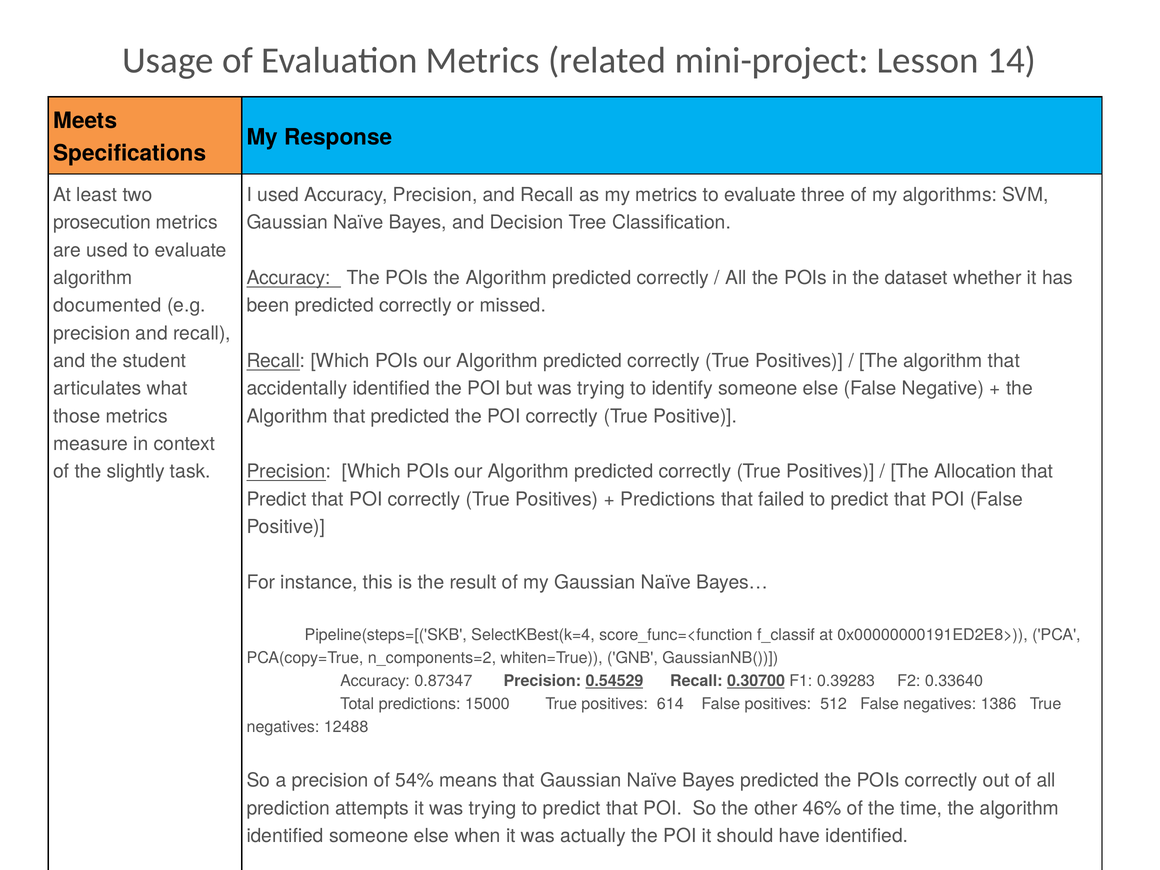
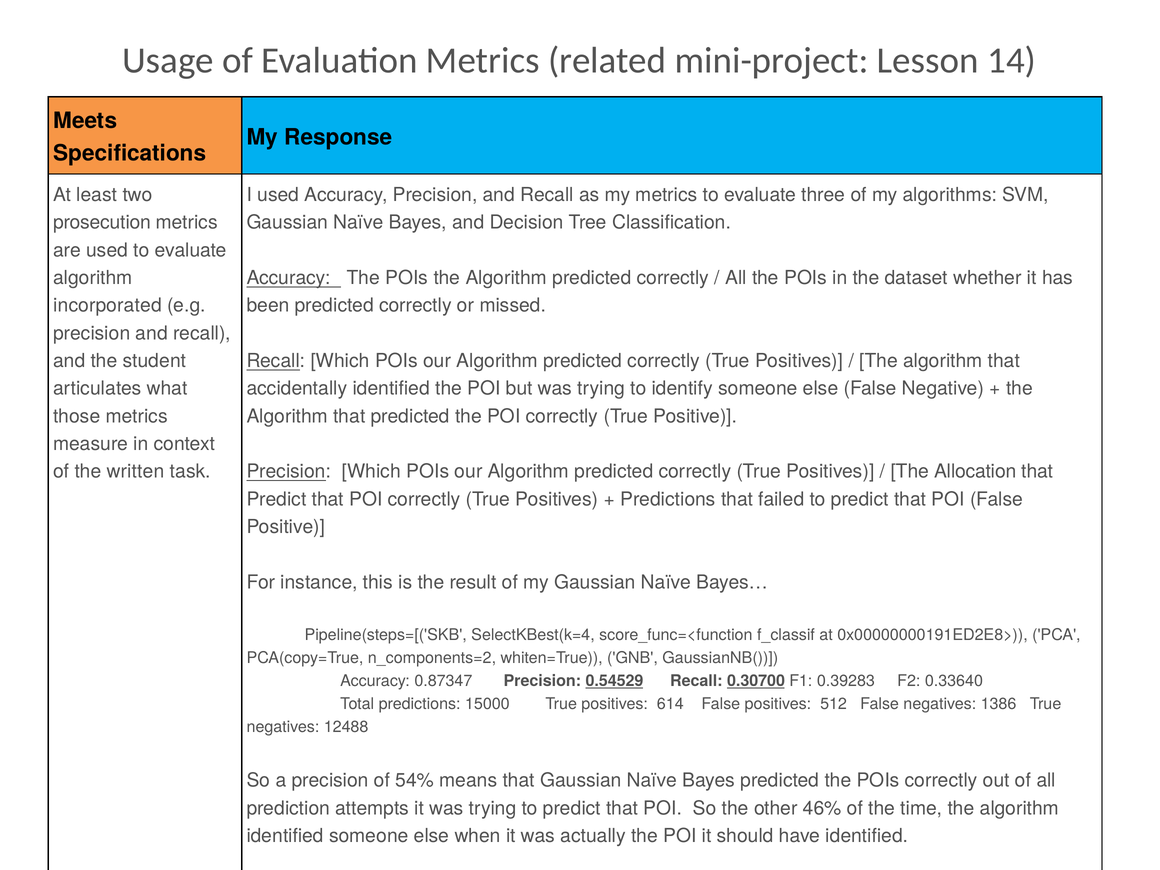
documented: documented -> incorporated
slightly: slightly -> written
